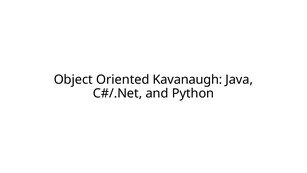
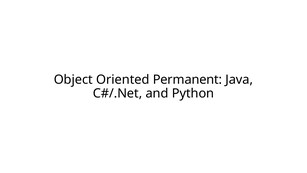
Kavanaugh: Kavanaugh -> Permanent
